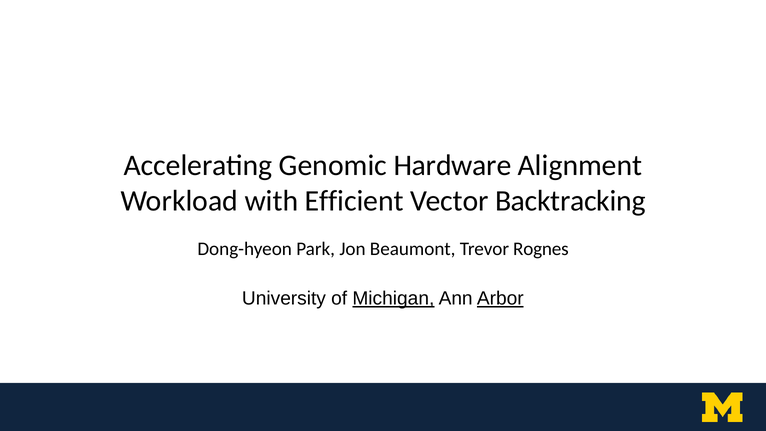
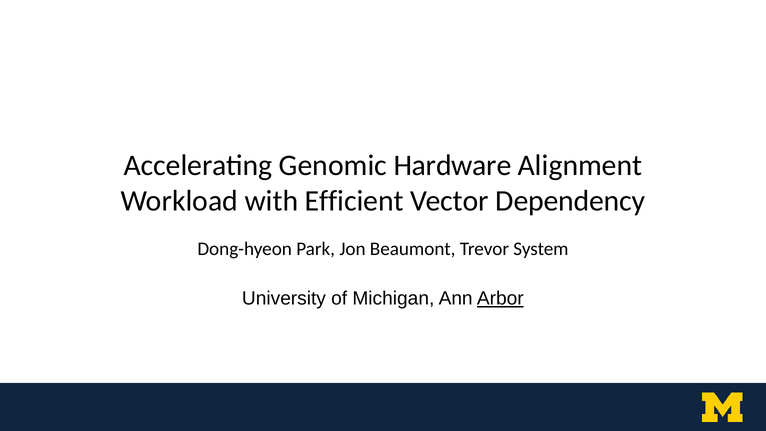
Backtracking: Backtracking -> Dependency
Rognes: Rognes -> System
Michigan underline: present -> none
